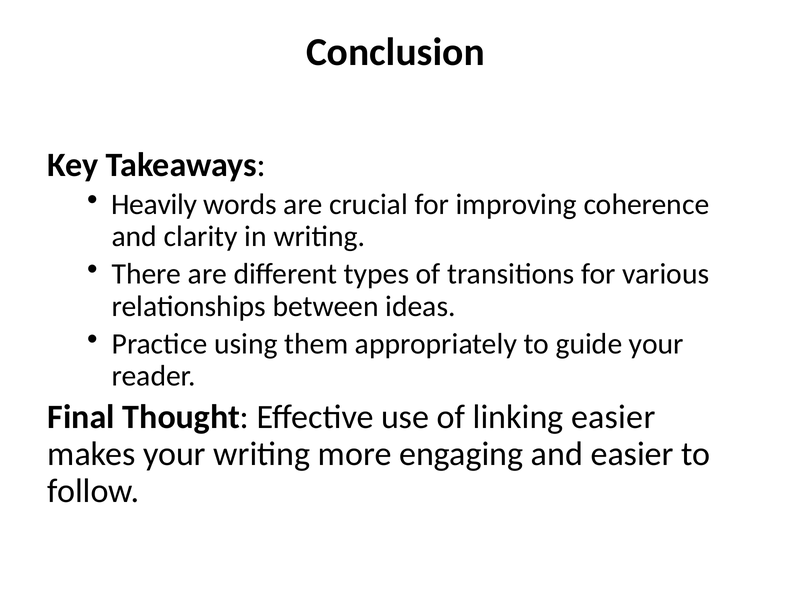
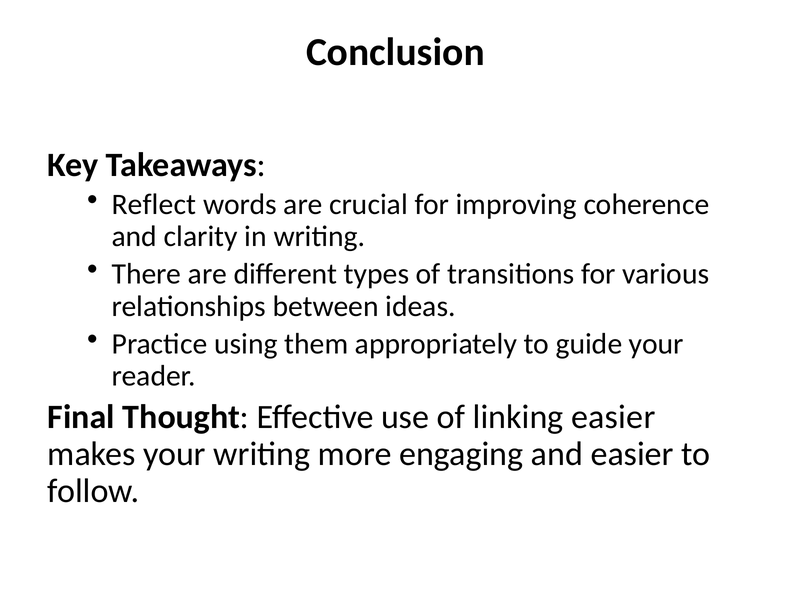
Heavily: Heavily -> Reflect
